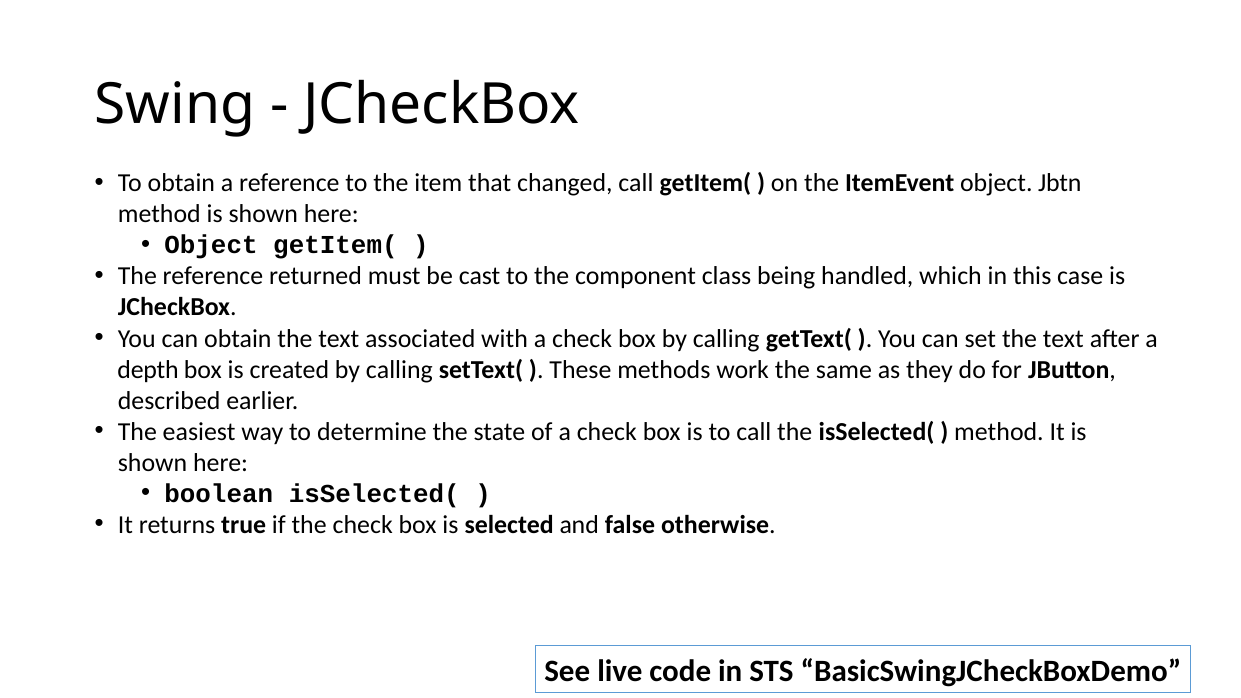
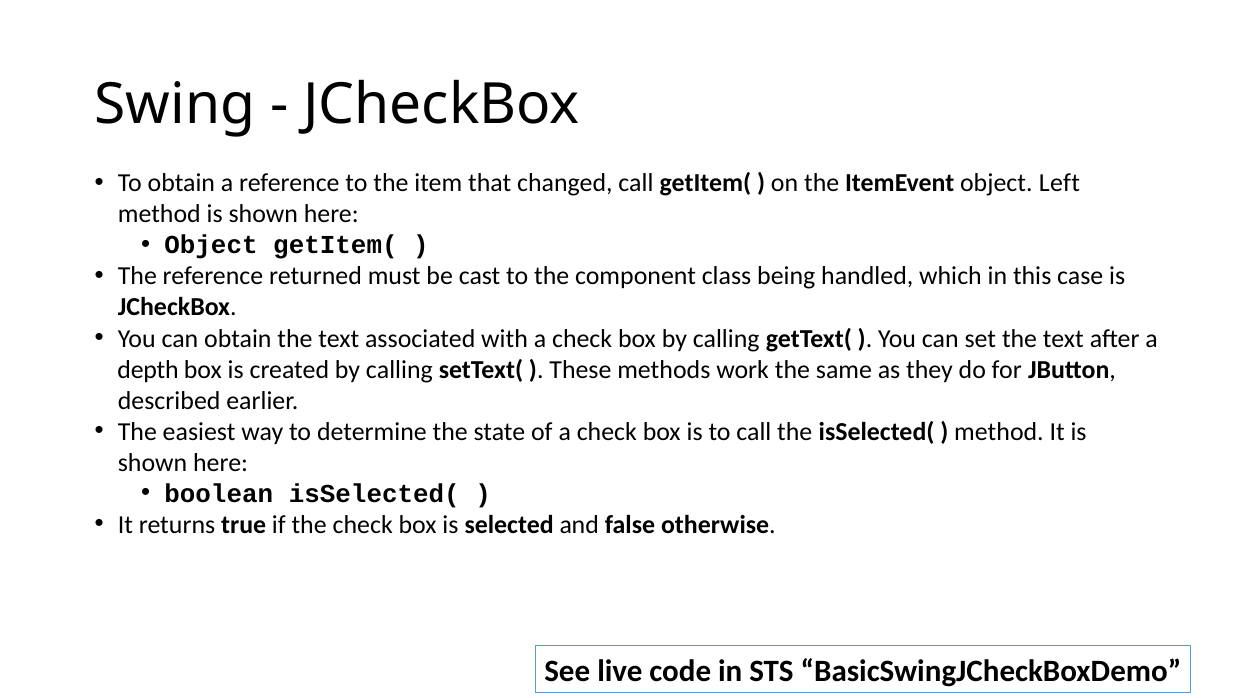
Jbtn: Jbtn -> Left
